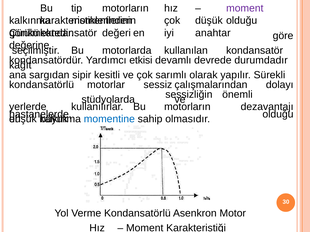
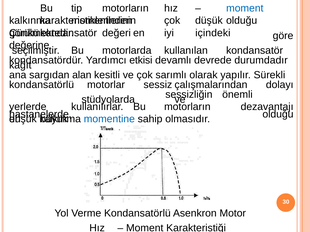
moment at (245, 8) colour: purple -> blue
anahtar: anahtar -> içindeki
sipir: sipir -> alan
